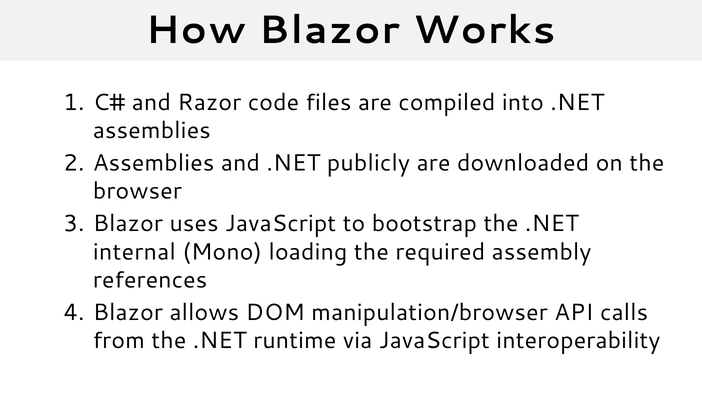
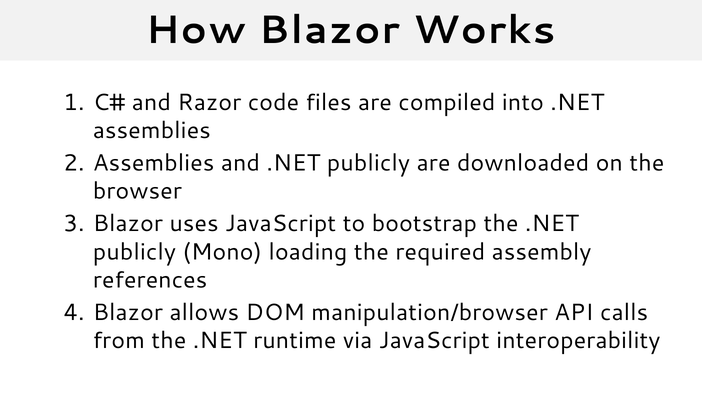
internal at (134, 252): internal -> publicly
